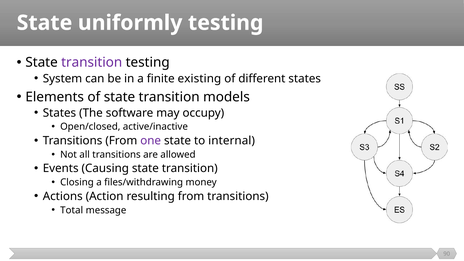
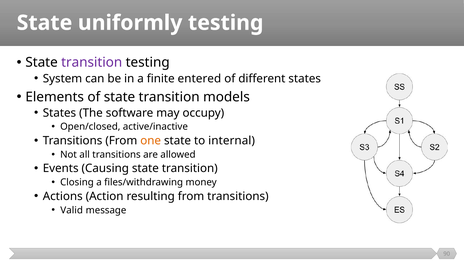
existing: existing -> entered
one colour: purple -> orange
Total: Total -> Valid
